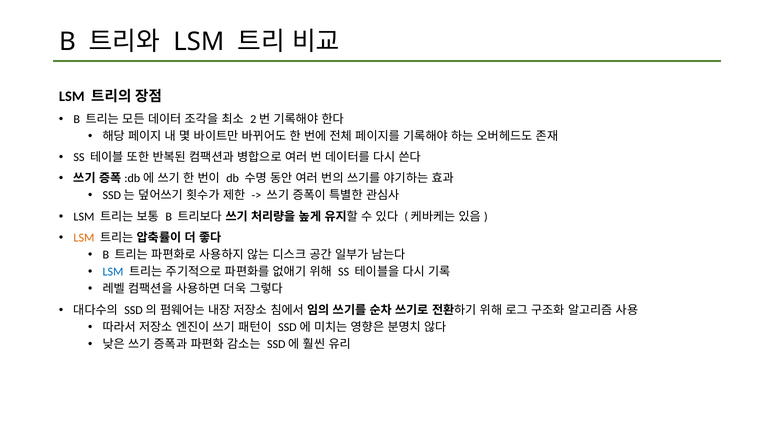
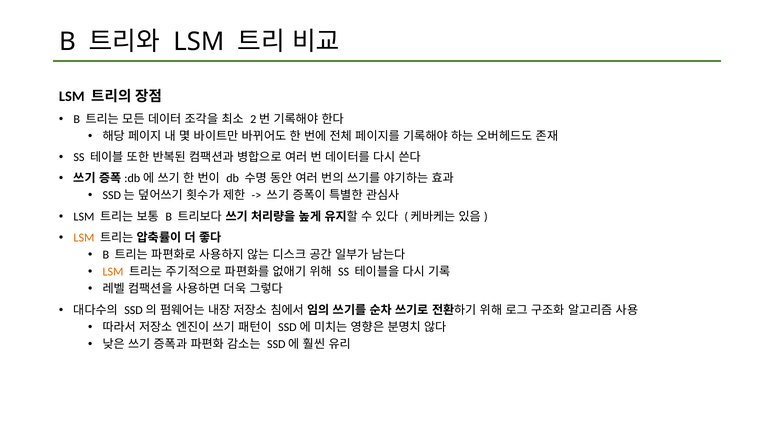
LSM at (113, 272) colour: blue -> orange
